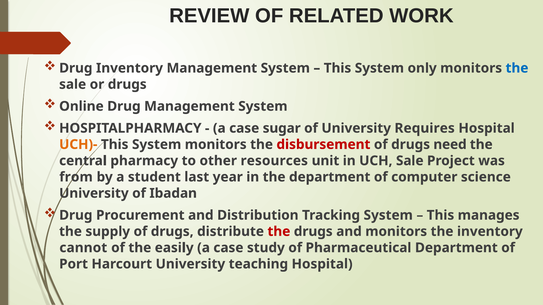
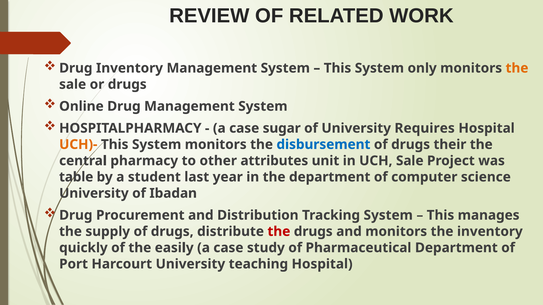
the at (517, 68) colour: blue -> orange
disbursement colour: red -> blue
need: need -> their
resources: resources -> attributes
from: from -> table
cannot: cannot -> quickly
